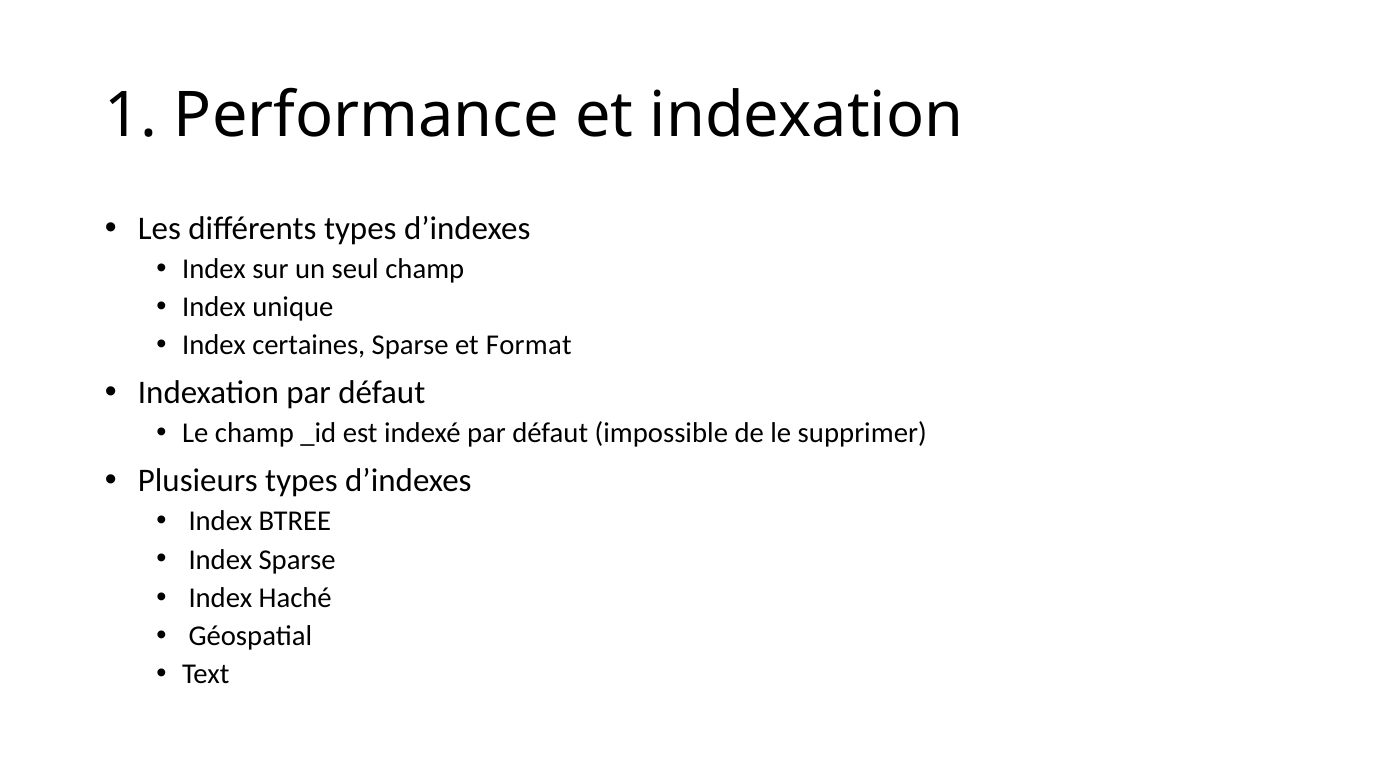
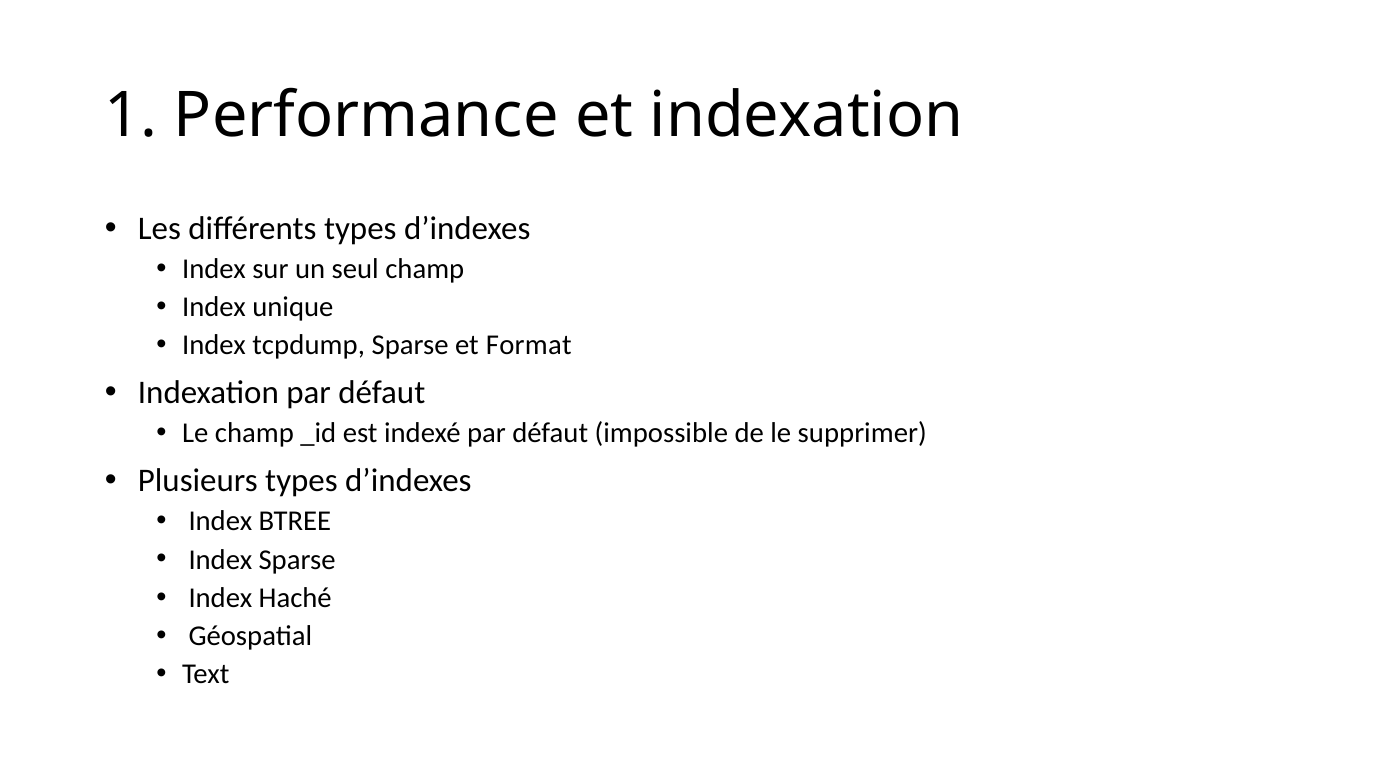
certaines: certaines -> tcpdump
